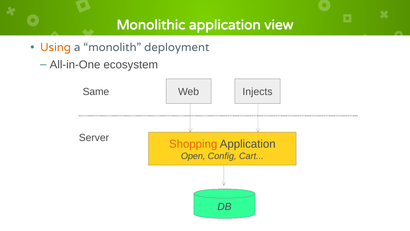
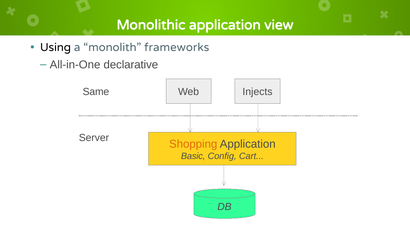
Using colour: orange -> black
deployment: deployment -> frameworks
ecosystem: ecosystem -> declarative
Open: Open -> Basic
